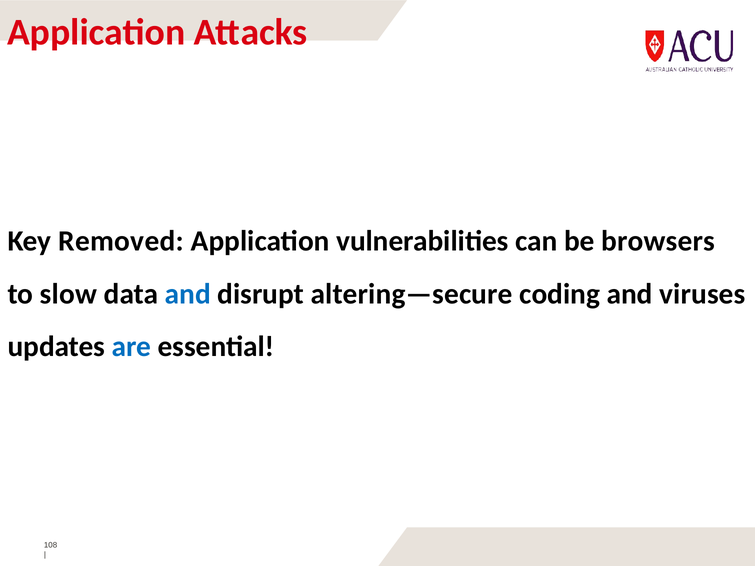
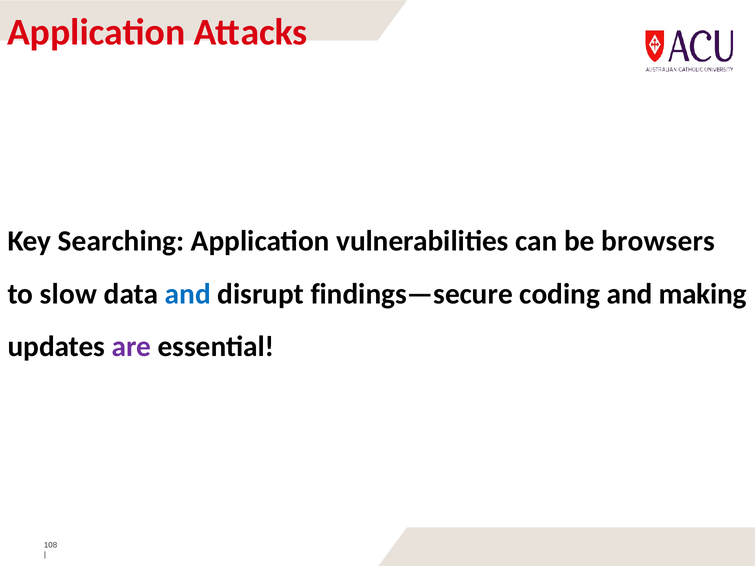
Removed: Removed -> Searching
altering—secure: altering—secure -> findings—secure
viruses: viruses -> making
are colour: blue -> purple
